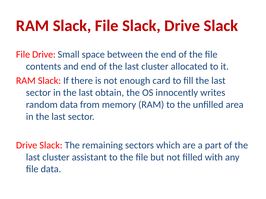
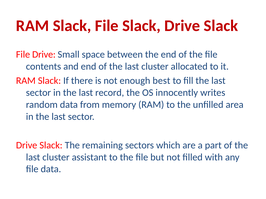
card: card -> best
obtain: obtain -> record
